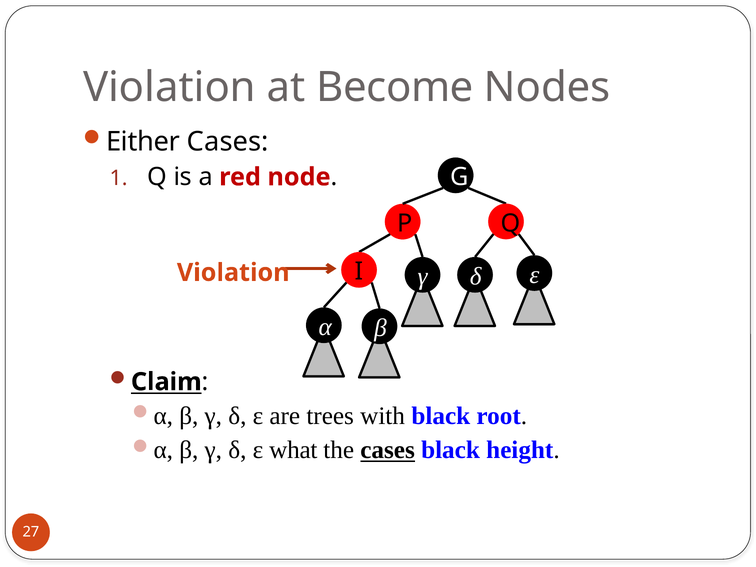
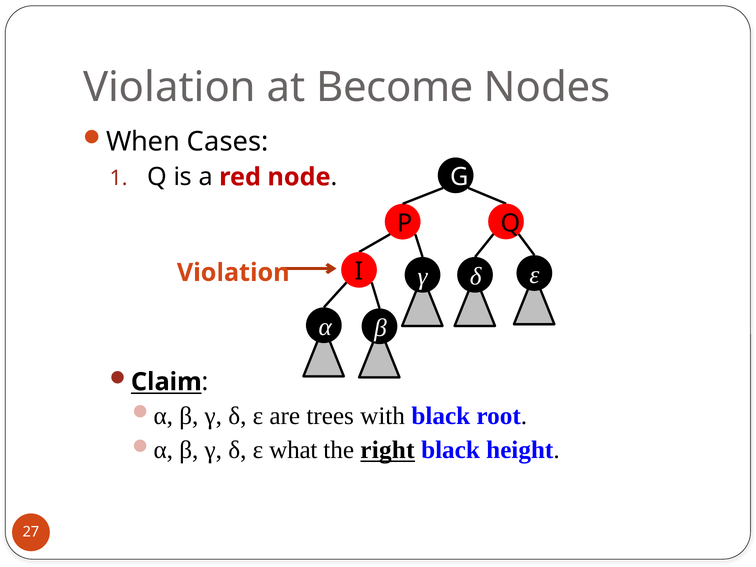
Either: Either -> When
the cases: cases -> right
